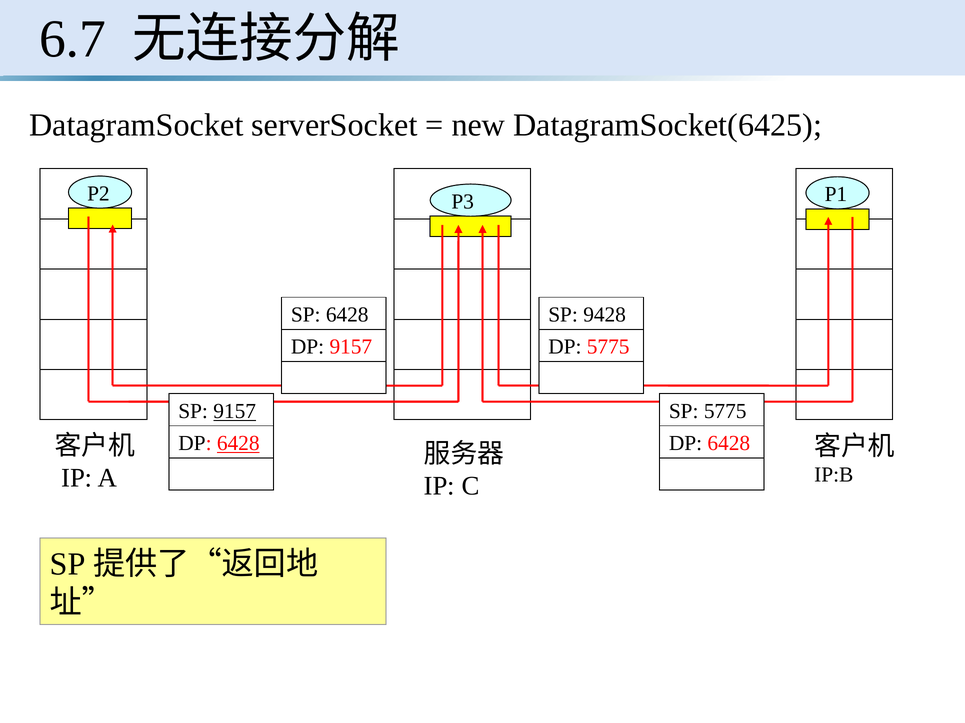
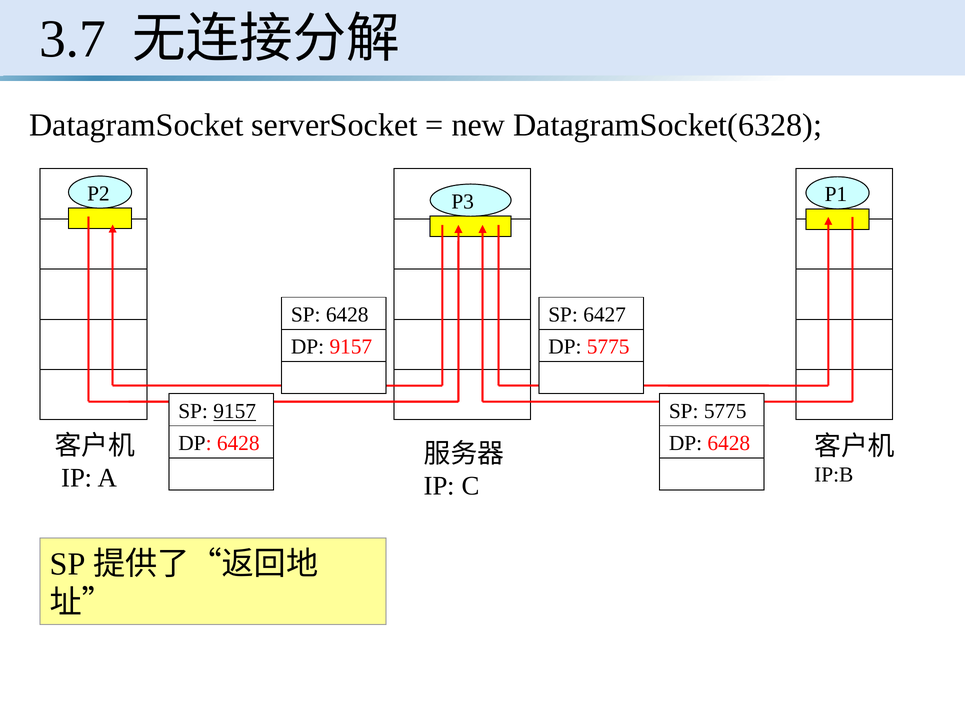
6.7: 6.7 -> 3.7
DatagramSocket(6425: DatagramSocket(6425 -> DatagramSocket(6328
9428: 9428 -> 6427
6428 at (238, 444) underline: present -> none
